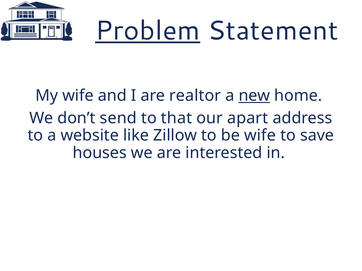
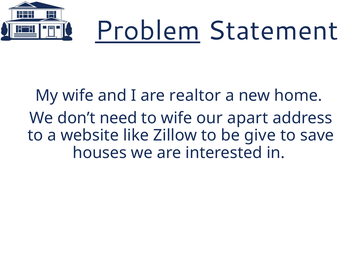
new underline: present -> none
send: send -> need
to that: that -> wife
be wife: wife -> give
